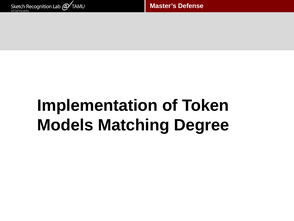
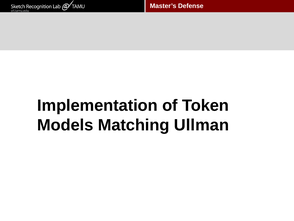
Degree: Degree -> Ullman
